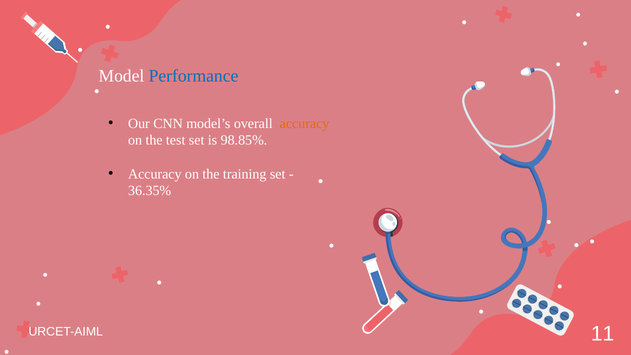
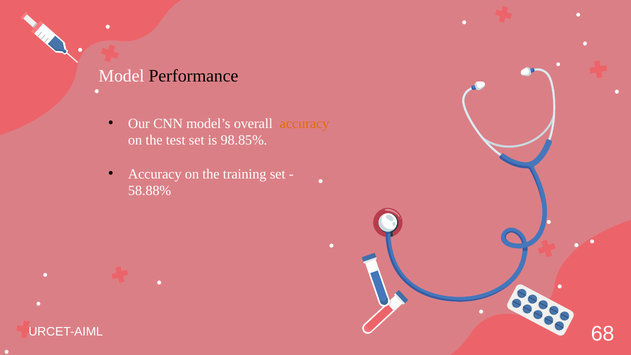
Performance colour: blue -> black
36.35%: 36.35% -> 58.88%
11: 11 -> 68
